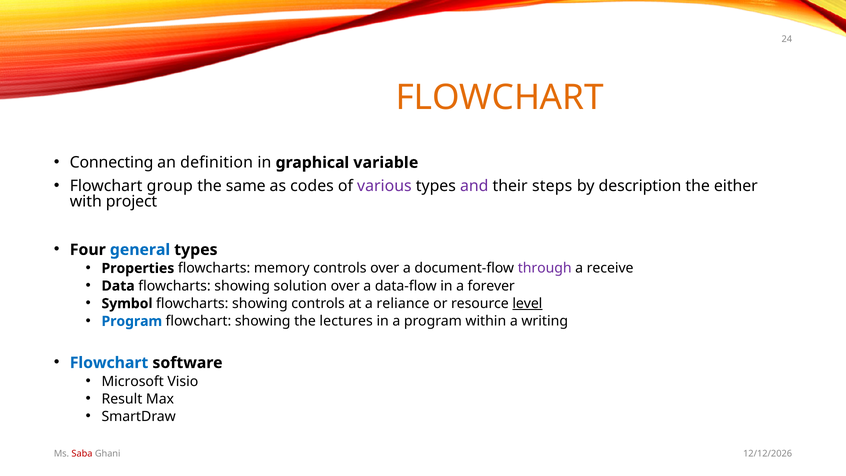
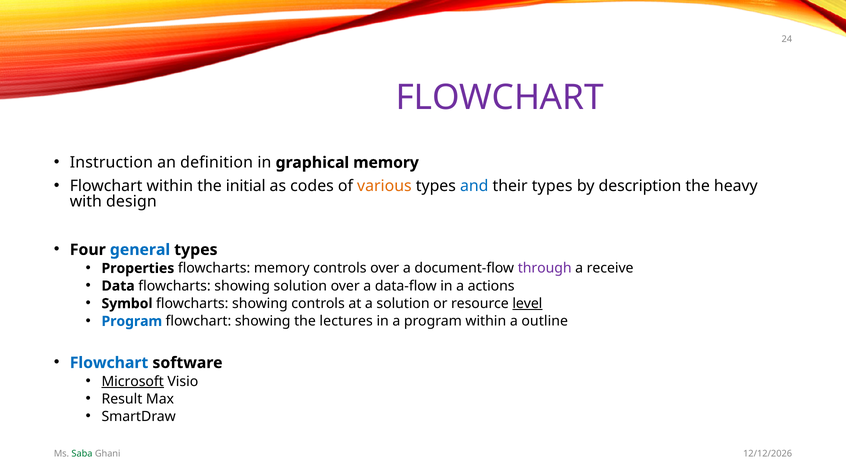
FLOWCHART at (500, 98) colour: orange -> purple
Connecting: Connecting -> Instruction
graphical variable: variable -> memory
Flowchart group: group -> within
same: same -> initial
various colour: purple -> orange
and colour: purple -> blue
their steps: steps -> types
either: either -> heavy
project: project -> design
forever: forever -> actions
a reliance: reliance -> solution
writing: writing -> outline
Microsoft underline: none -> present
Saba colour: red -> green
